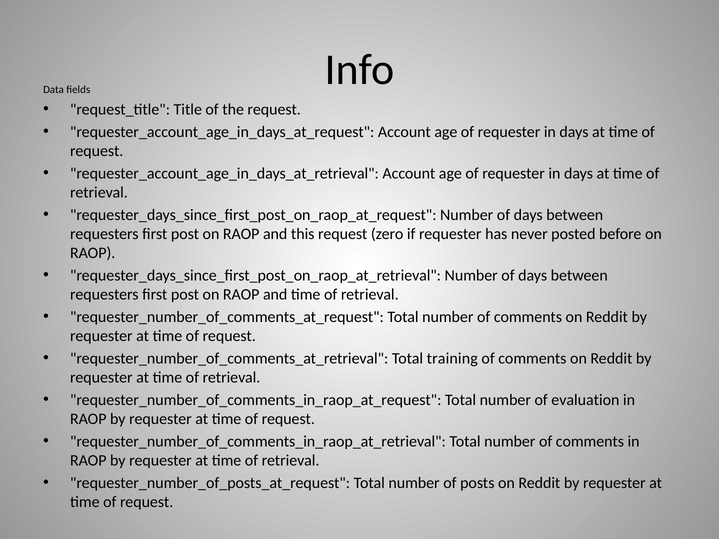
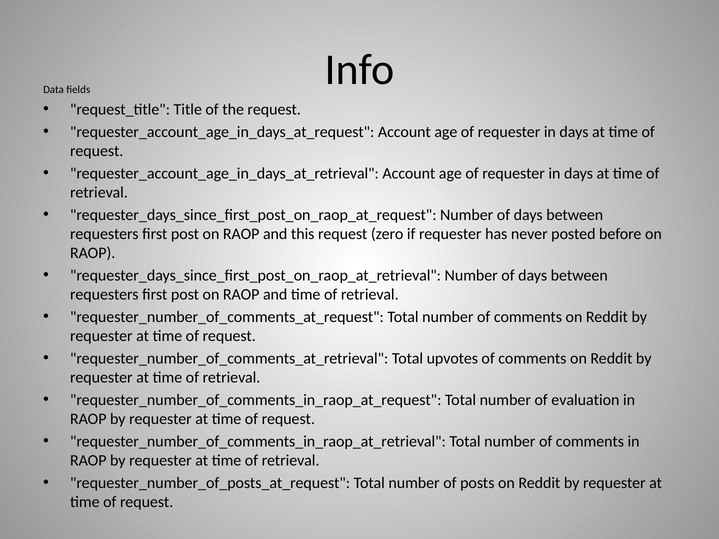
training: training -> upvotes
